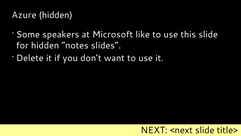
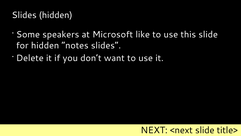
Azure at (24, 15): Azure -> Slides
